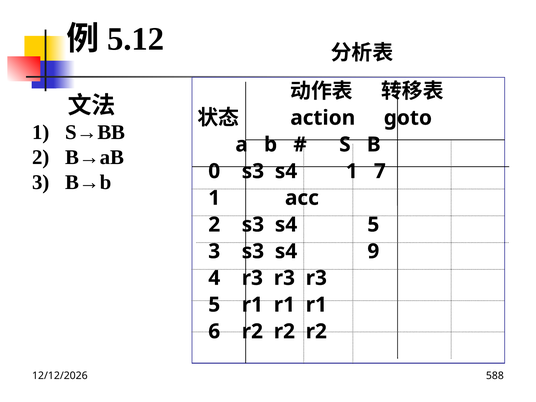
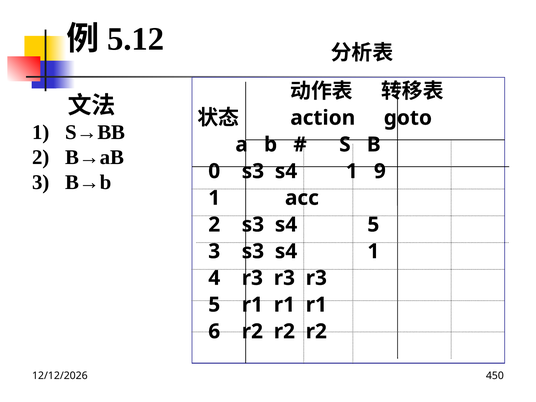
7: 7 -> 9
3 s3 s4 9: 9 -> 1
588: 588 -> 450
